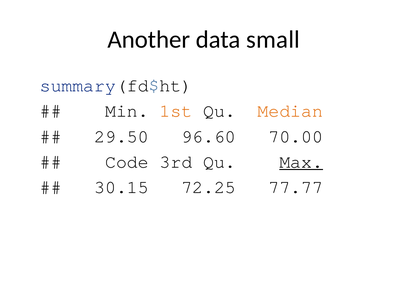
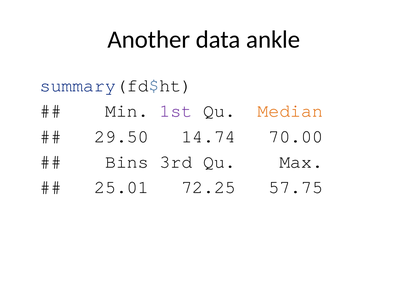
small: small -> ankle
1st colour: orange -> purple
96.60: 96.60 -> 14.74
Code: Code -> Bins
Max underline: present -> none
30.15: 30.15 -> 25.01
77.77: 77.77 -> 57.75
